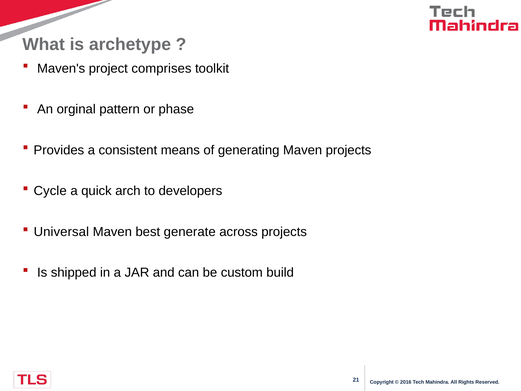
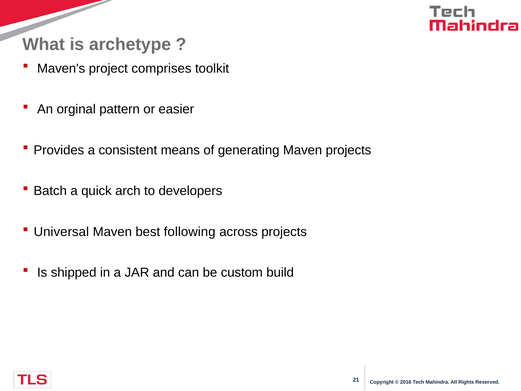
phase: phase -> easier
Cycle: Cycle -> Batch
generate: generate -> following
